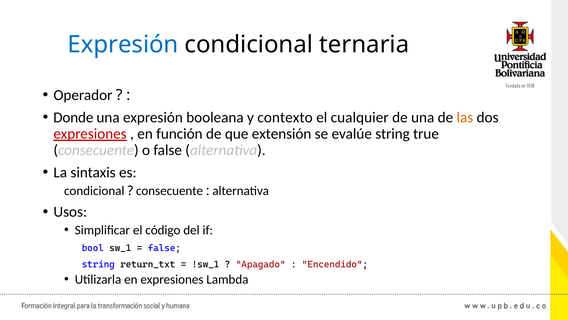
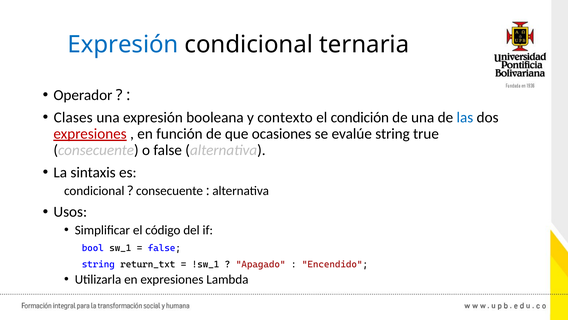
Donde: Donde -> Clases
cualquier: cualquier -> condición
las colour: orange -> blue
extensión: extensión -> ocasiones
